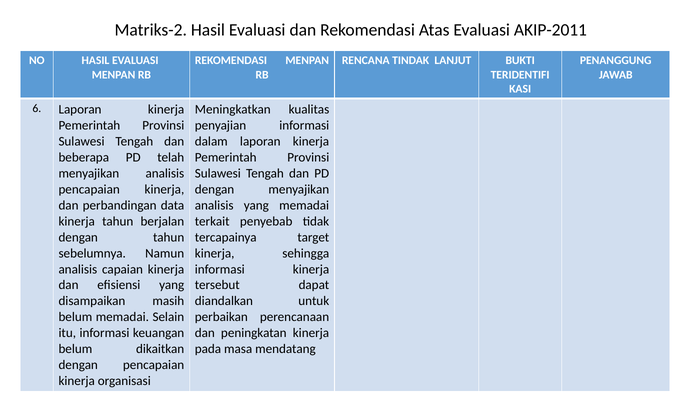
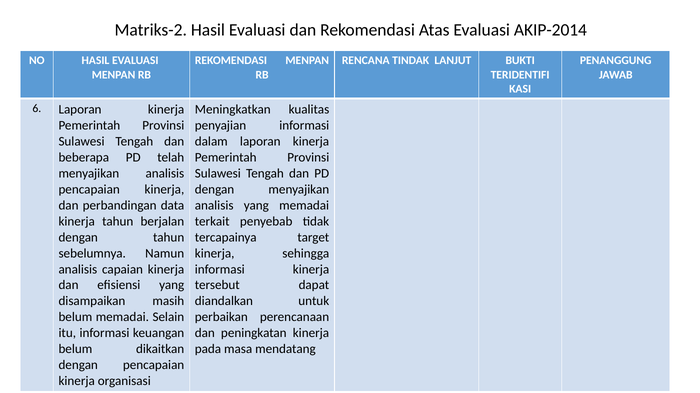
AKIP-2011: AKIP-2011 -> AKIP-2014
